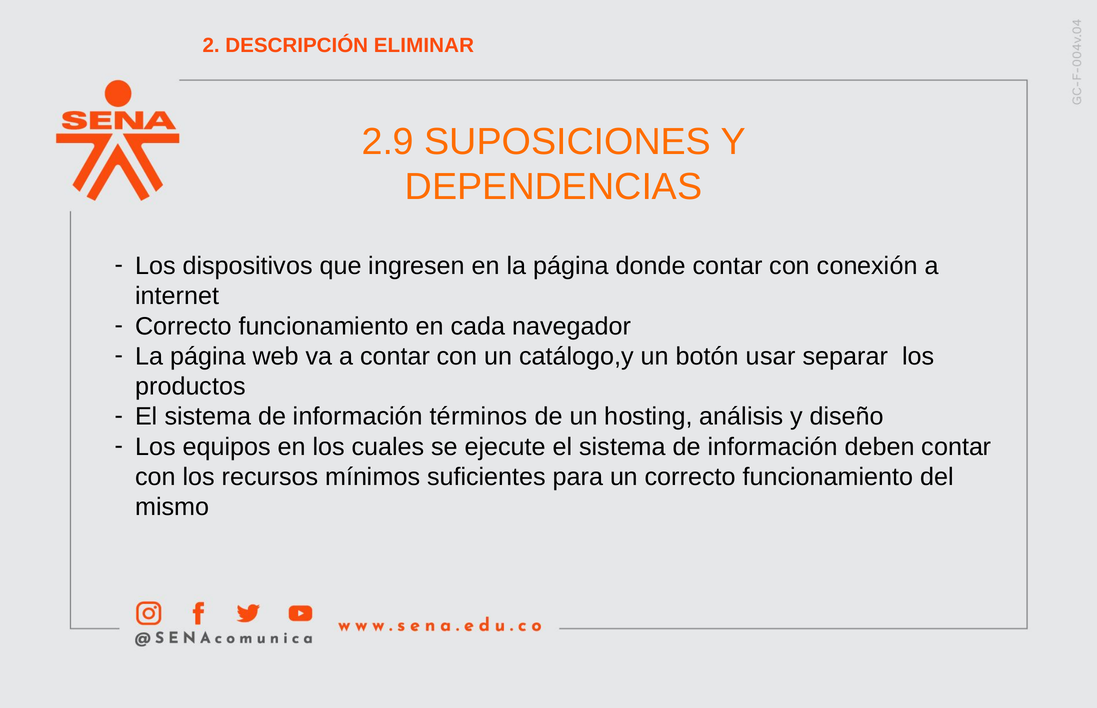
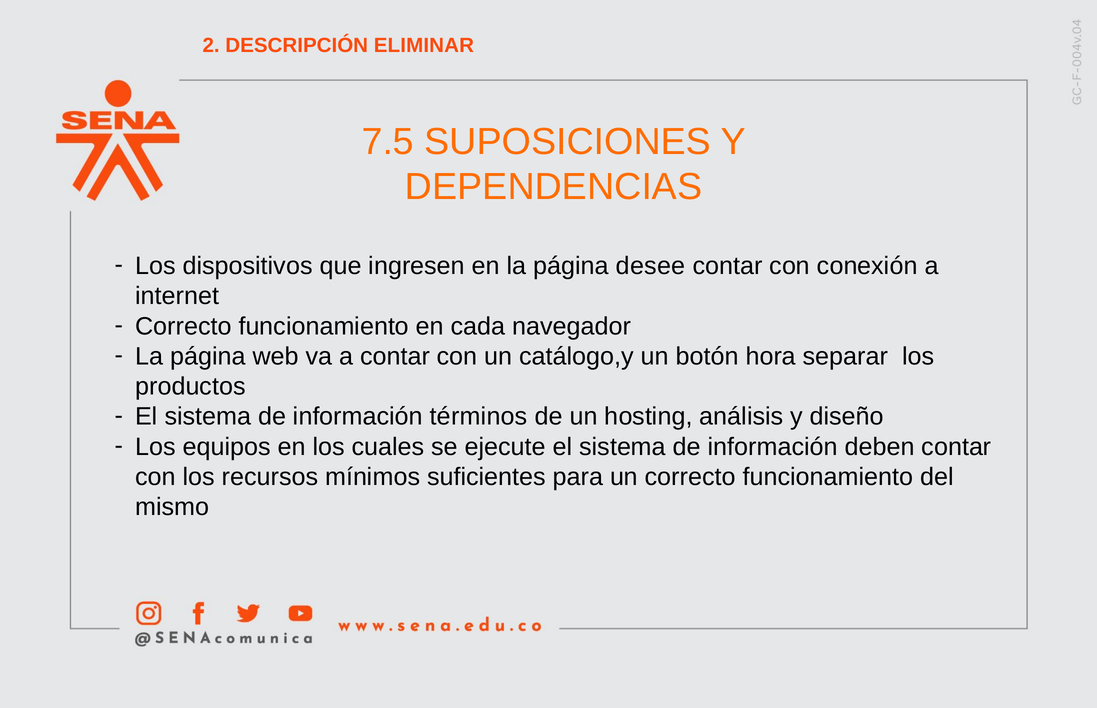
2.9: 2.9 -> 7.5
donde: donde -> desee
usar: usar -> hora
